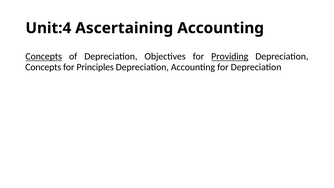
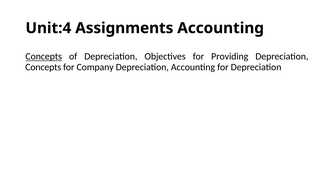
Ascertaining: Ascertaining -> Assignments
Providing underline: present -> none
Principles: Principles -> Company
